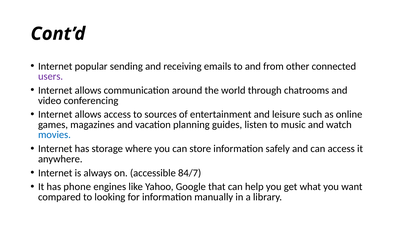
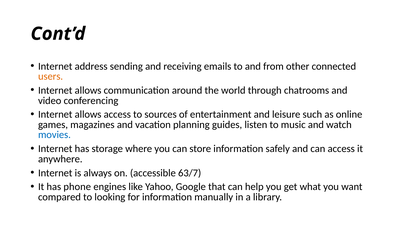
popular: popular -> address
users colour: purple -> orange
84/7: 84/7 -> 63/7
